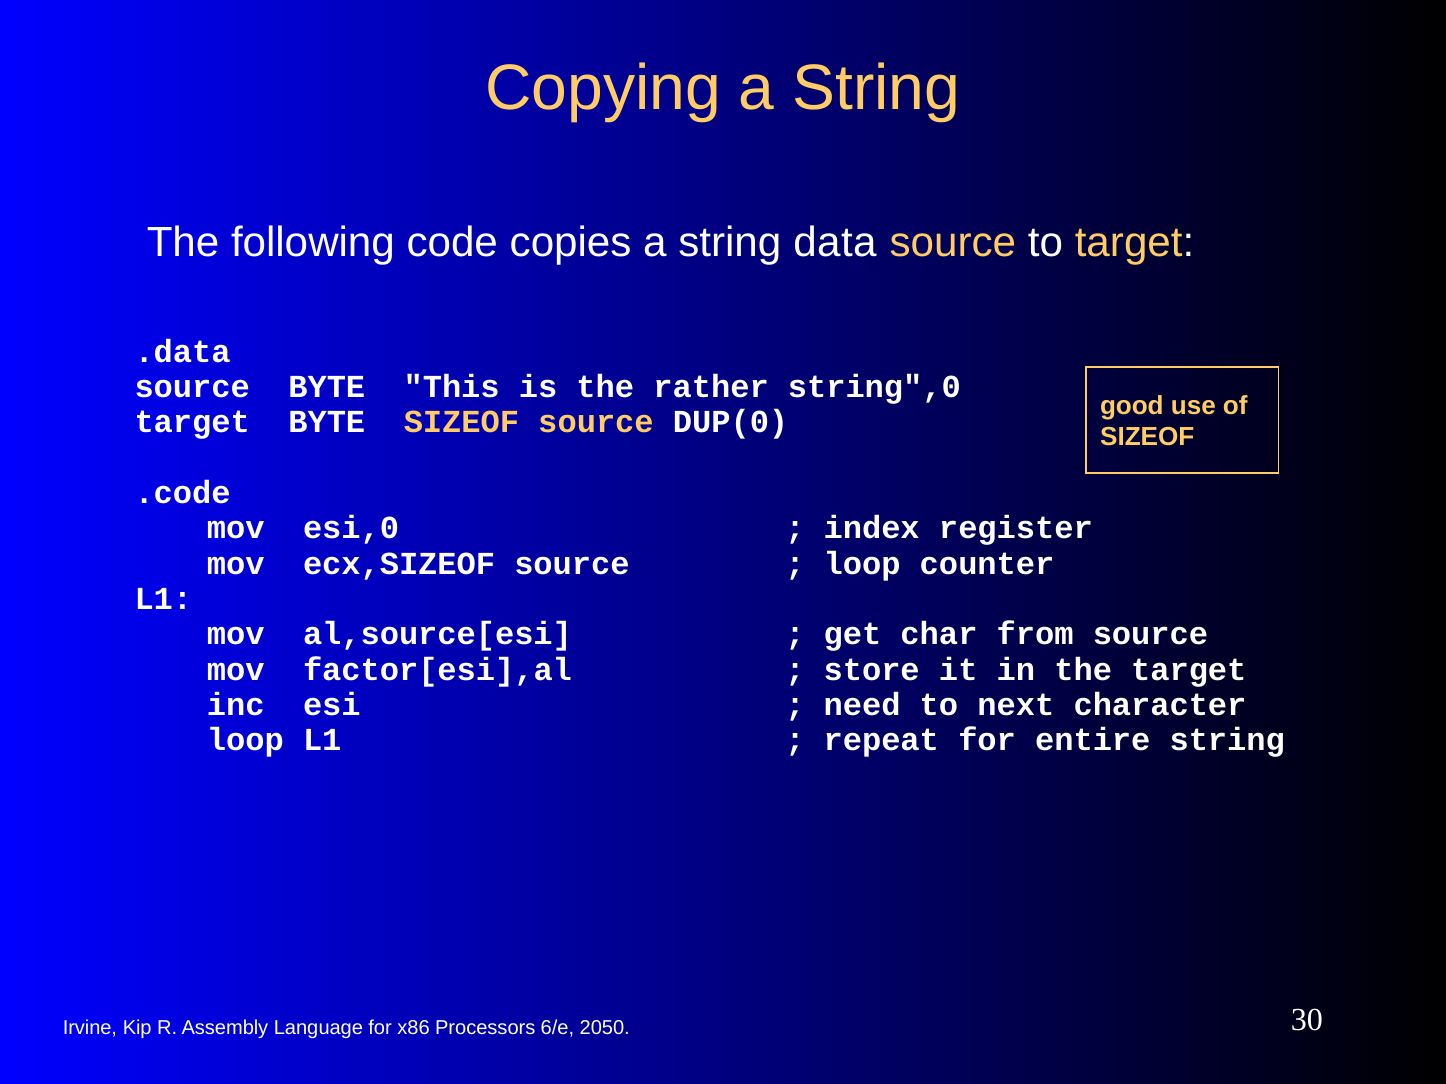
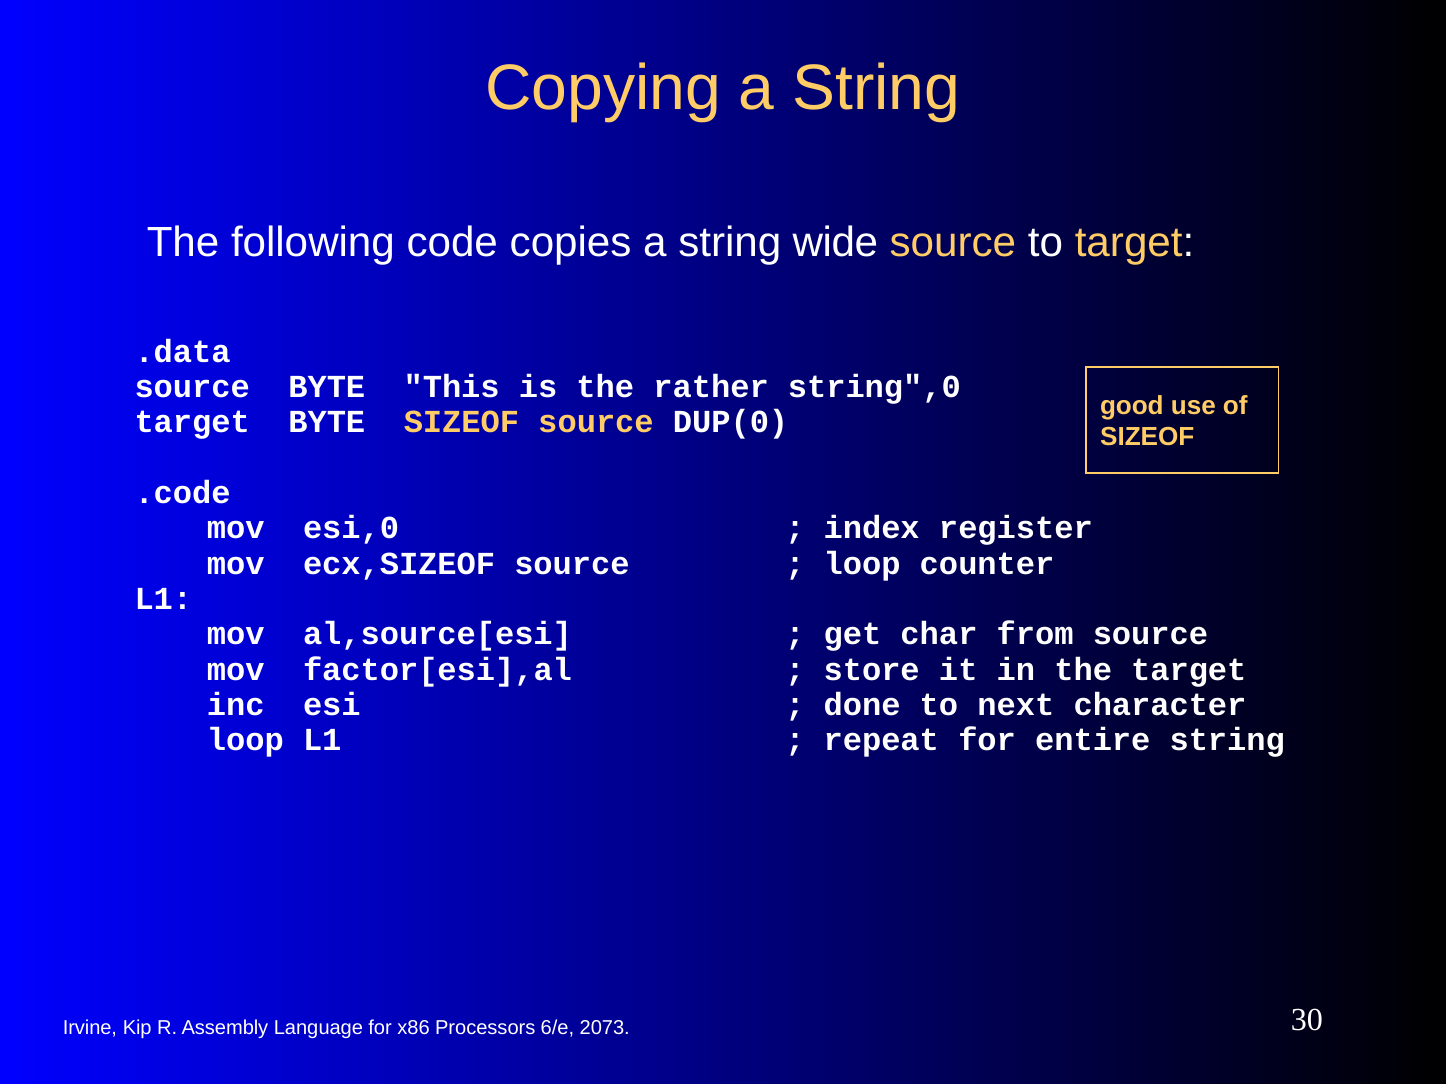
data: data -> wide
need: need -> done
2050: 2050 -> 2073
